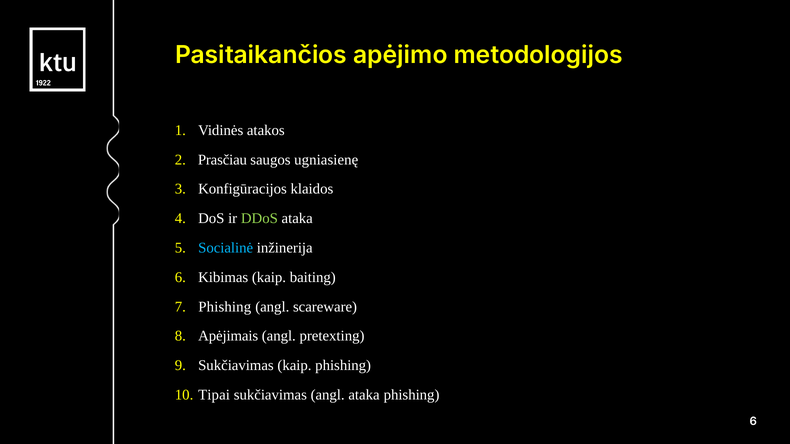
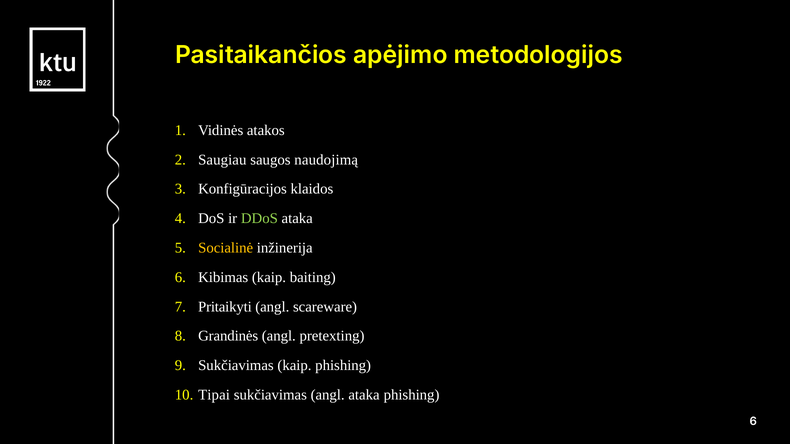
Prasčiau: Prasčiau -> Saugiau
ugniasienę: ugniasienę -> naudojimą
Socialinė colour: light blue -> yellow
Phishing at (225, 307): Phishing -> Pritaikyti
Apėjimais: Apėjimais -> Grandinės
